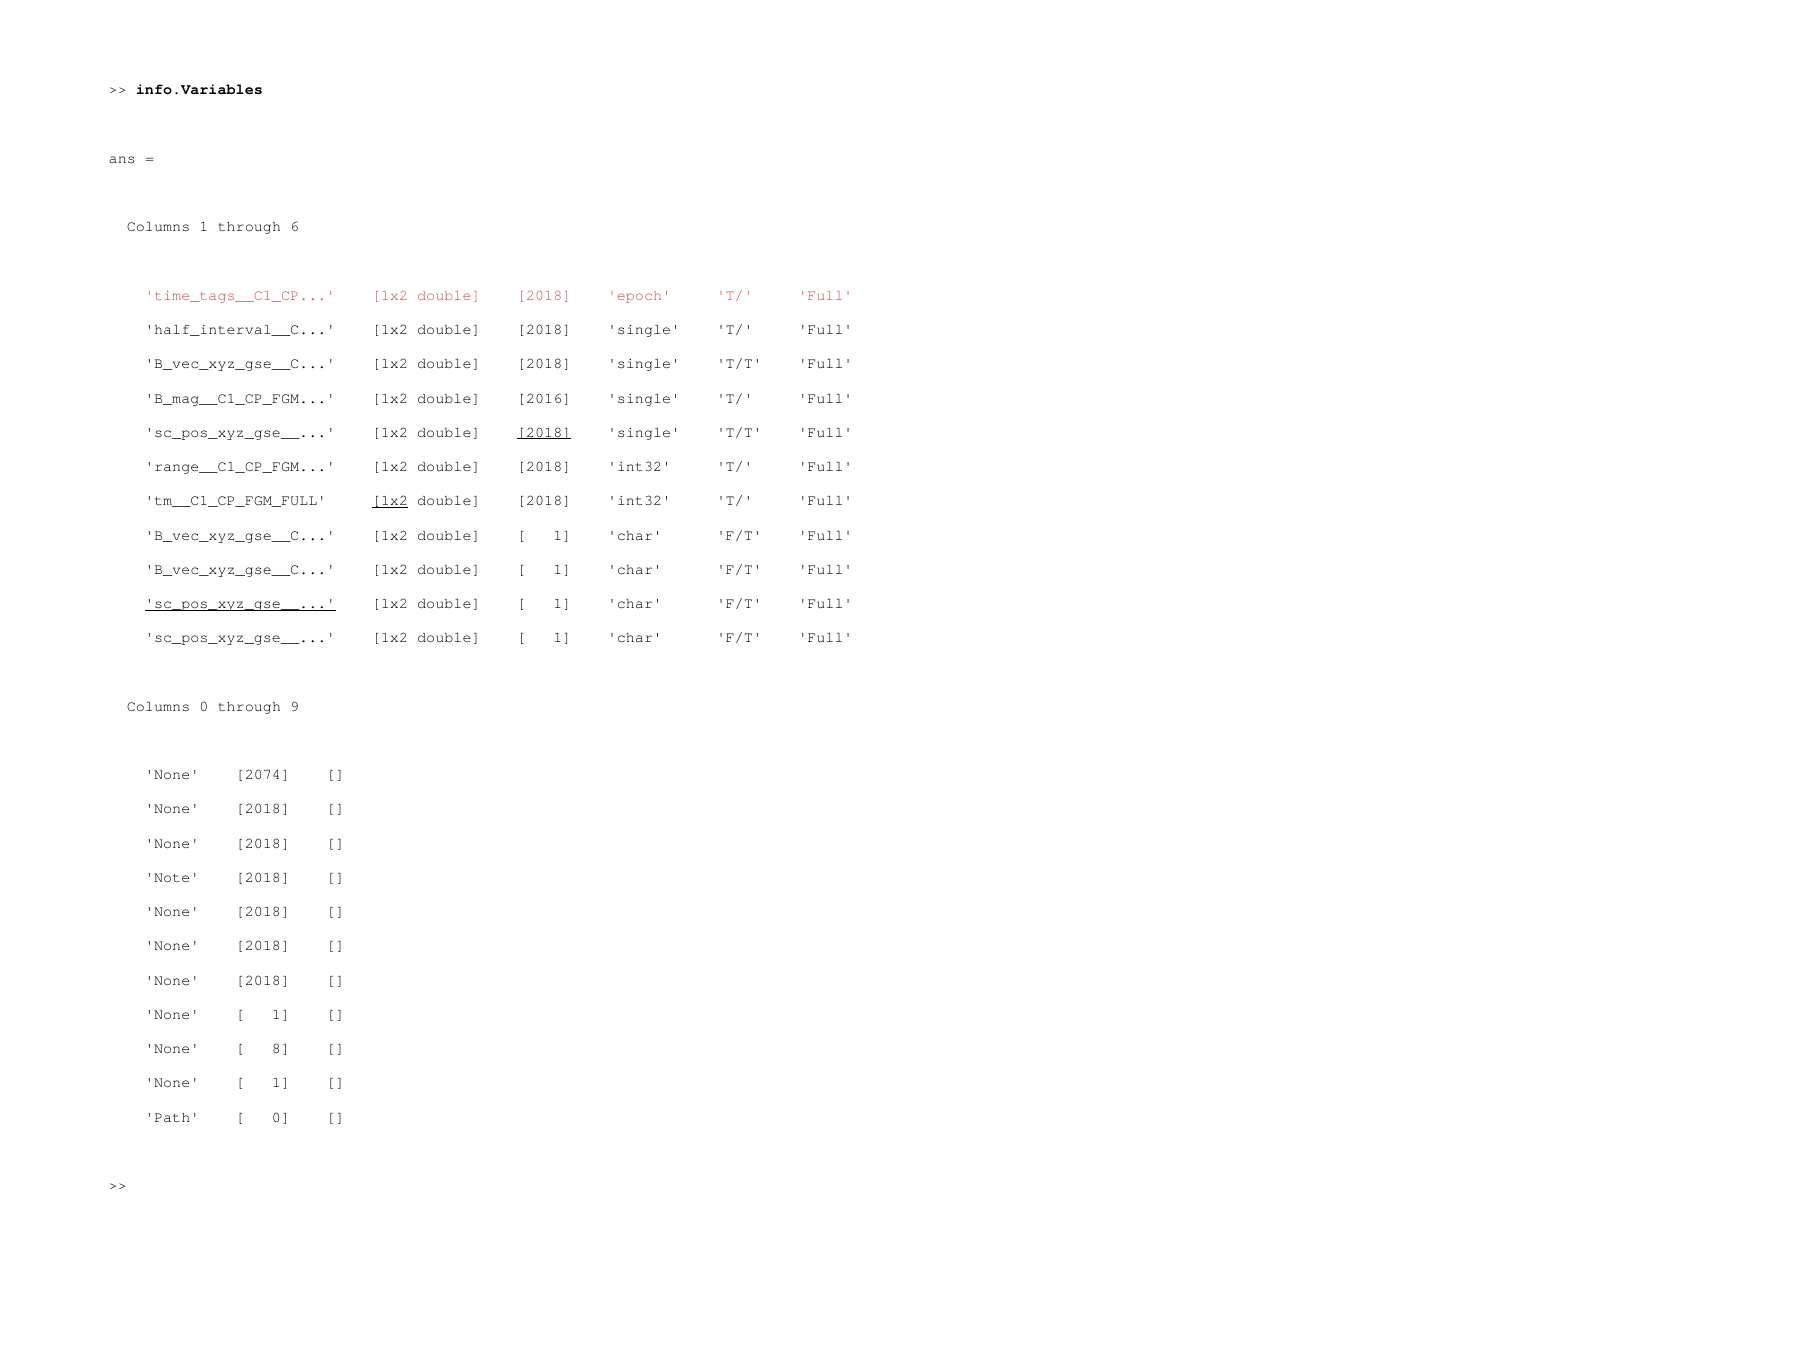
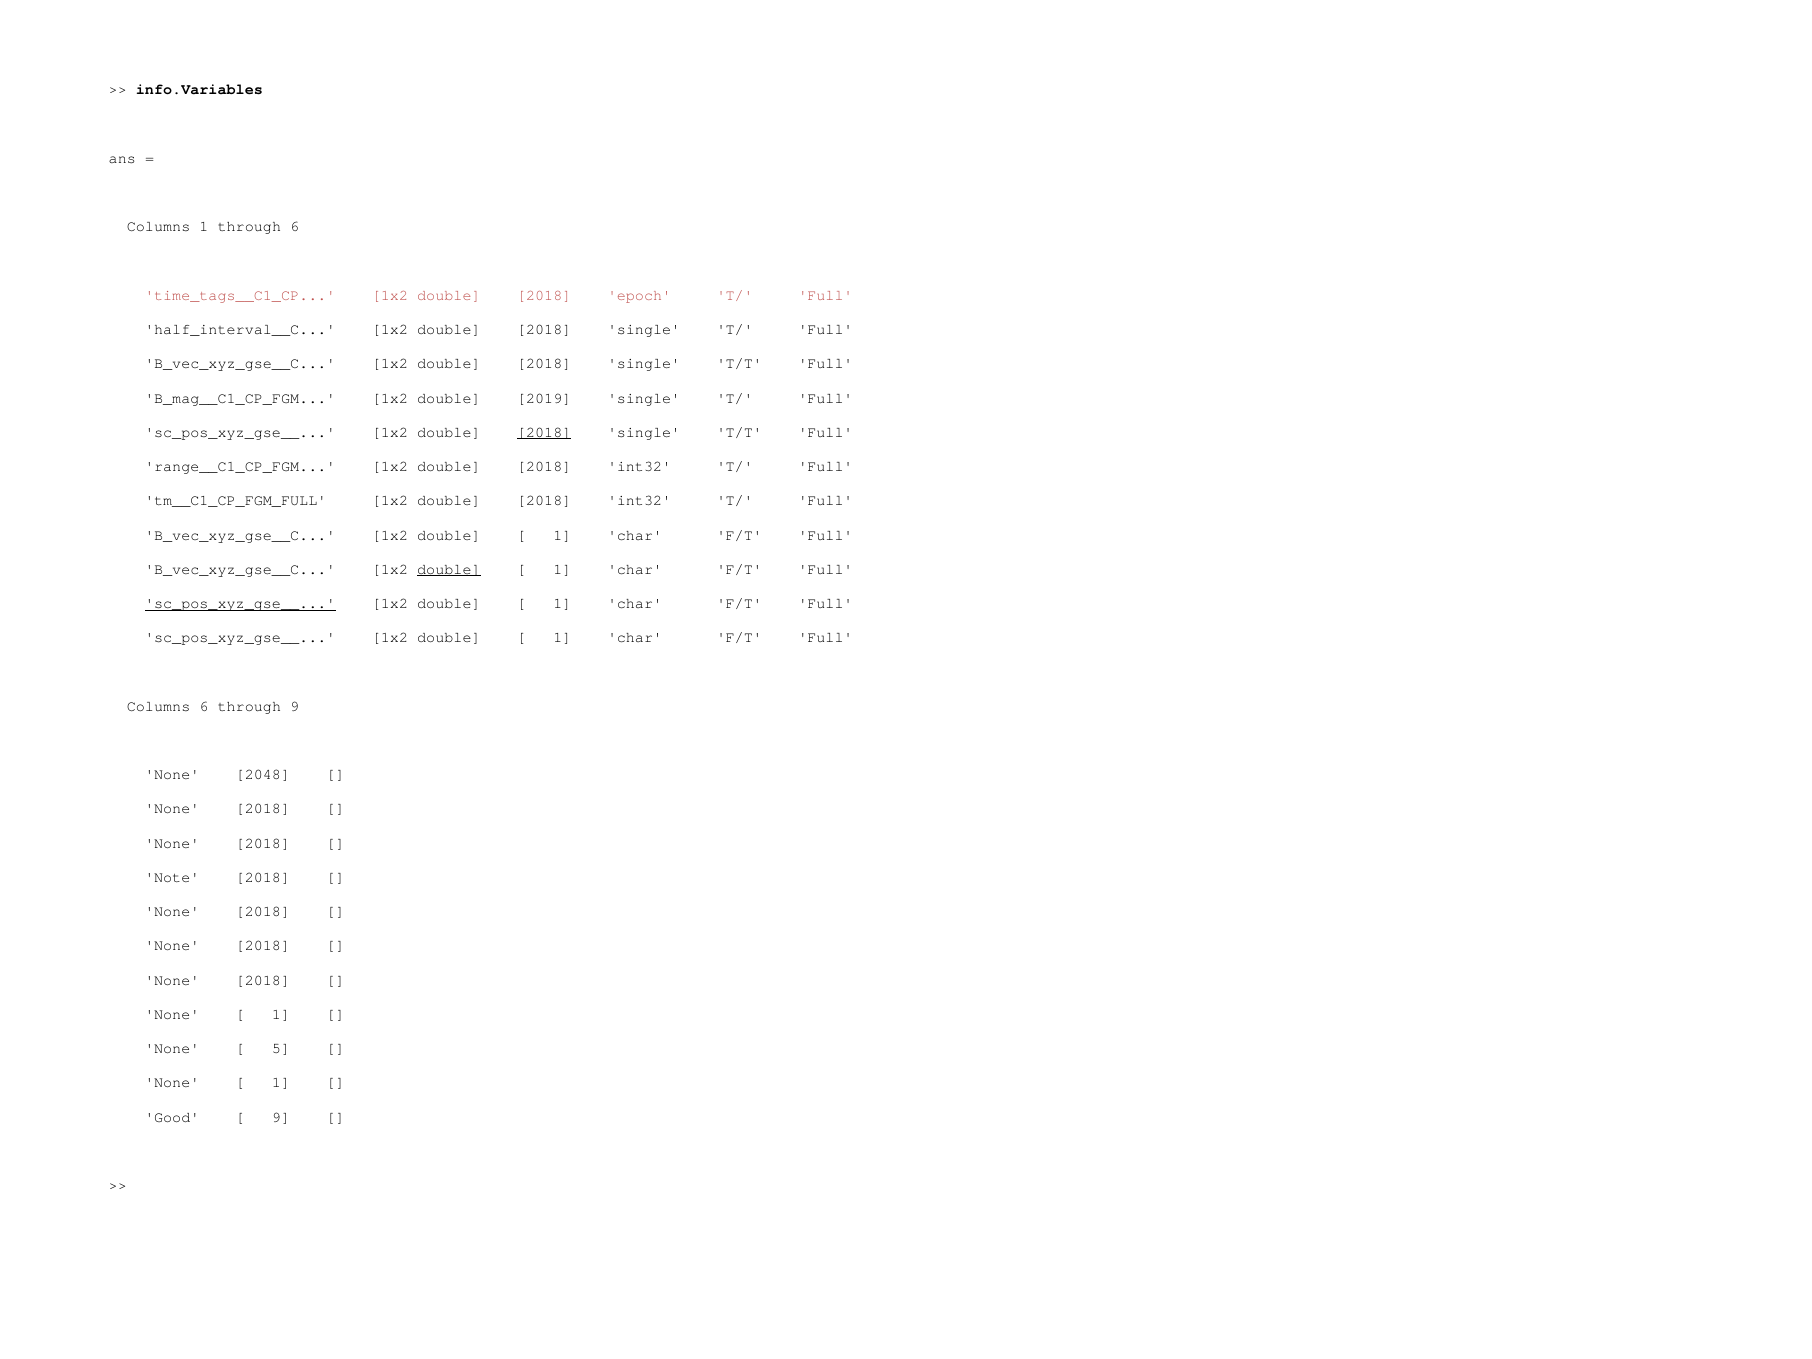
2016: 2016 -> 2019
1x2 at (390, 501) underline: present -> none
double at (449, 569) underline: none -> present
Columns 0: 0 -> 6
2074: 2074 -> 2048
8: 8 -> 5
Path: Path -> Good
0 at (281, 1117): 0 -> 9
